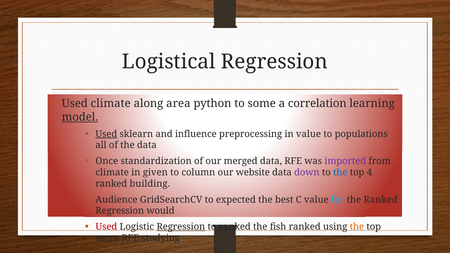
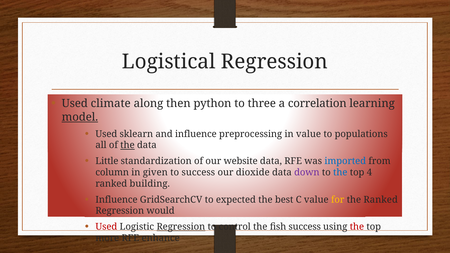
area: area -> then
some: some -> three
Used at (106, 134) underline: present -> none
the at (127, 145) underline: none -> present
Once: Once -> Little
merged: merged -> website
imported colour: purple -> blue
climate at (112, 172): climate -> column
to column: column -> success
website: website -> dioxide
Audience at (116, 200): Audience -> Influence
for colour: light blue -> yellow
to ranked: ranked -> control
fish ranked: ranked -> success
the at (357, 227) colour: orange -> red
studying: studying -> enhance
